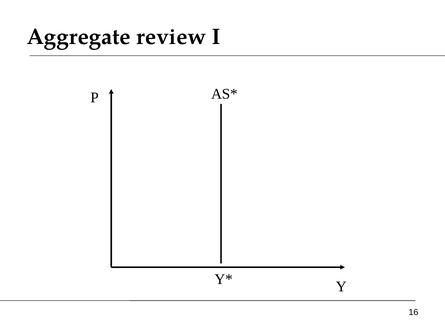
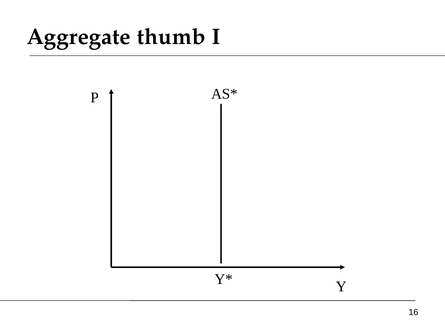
review: review -> thumb
